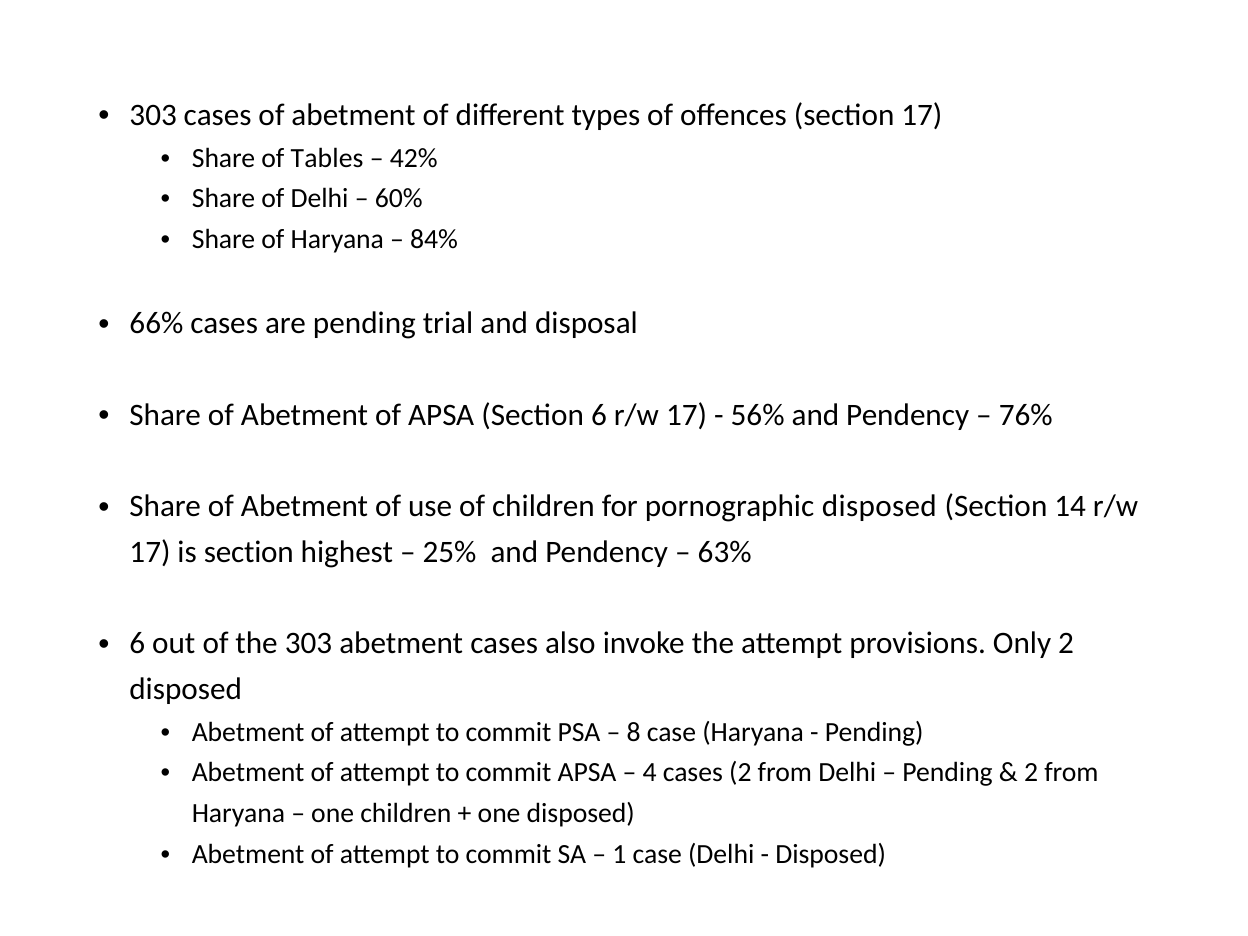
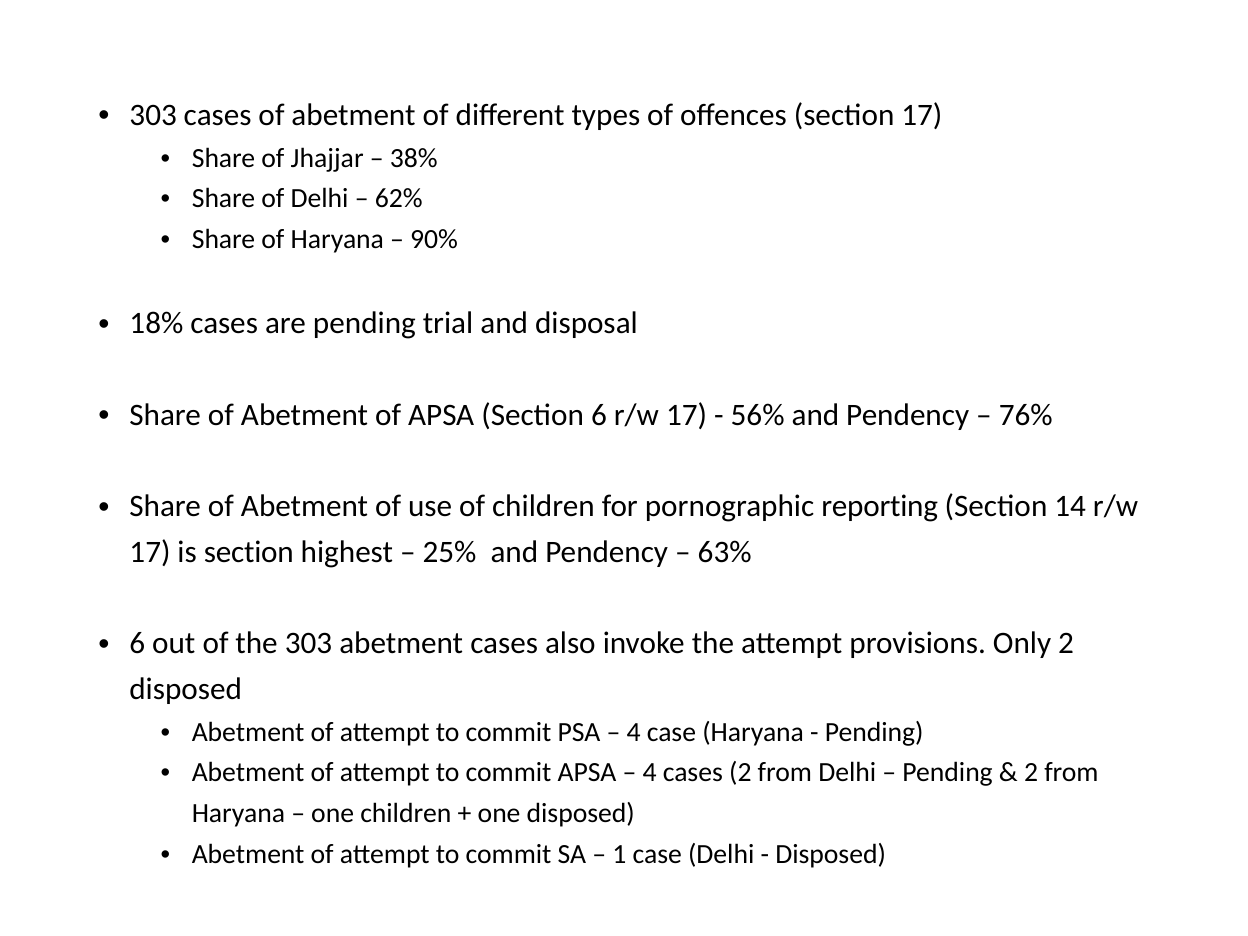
Tables: Tables -> Jhajjar
42%: 42% -> 38%
60%: 60% -> 62%
84%: 84% -> 90%
66%: 66% -> 18%
pornographic disposed: disposed -> reporting
8 at (634, 732): 8 -> 4
